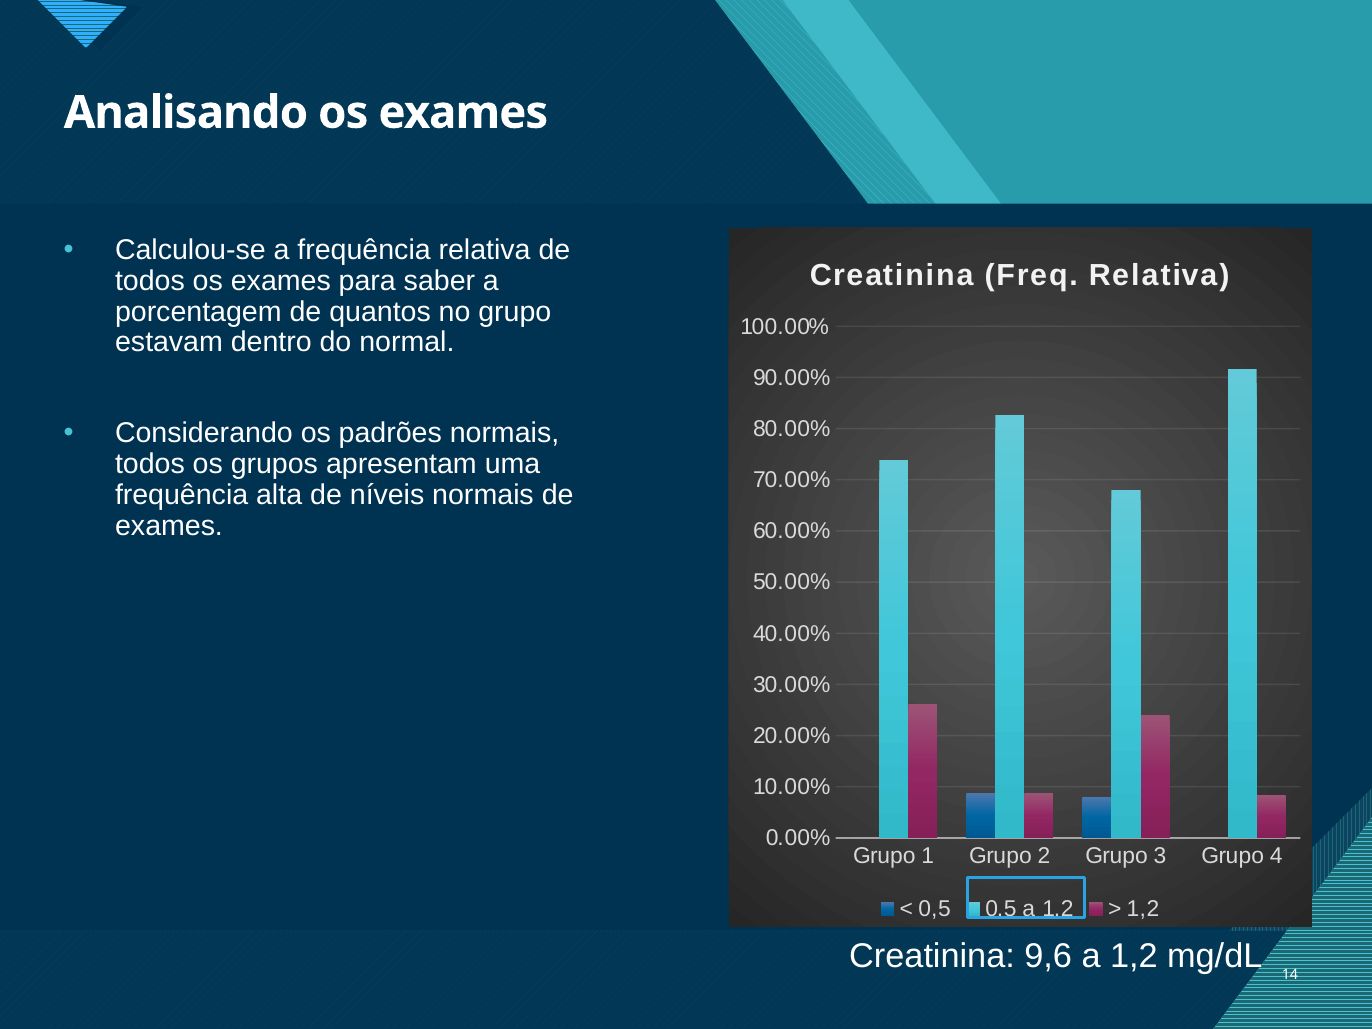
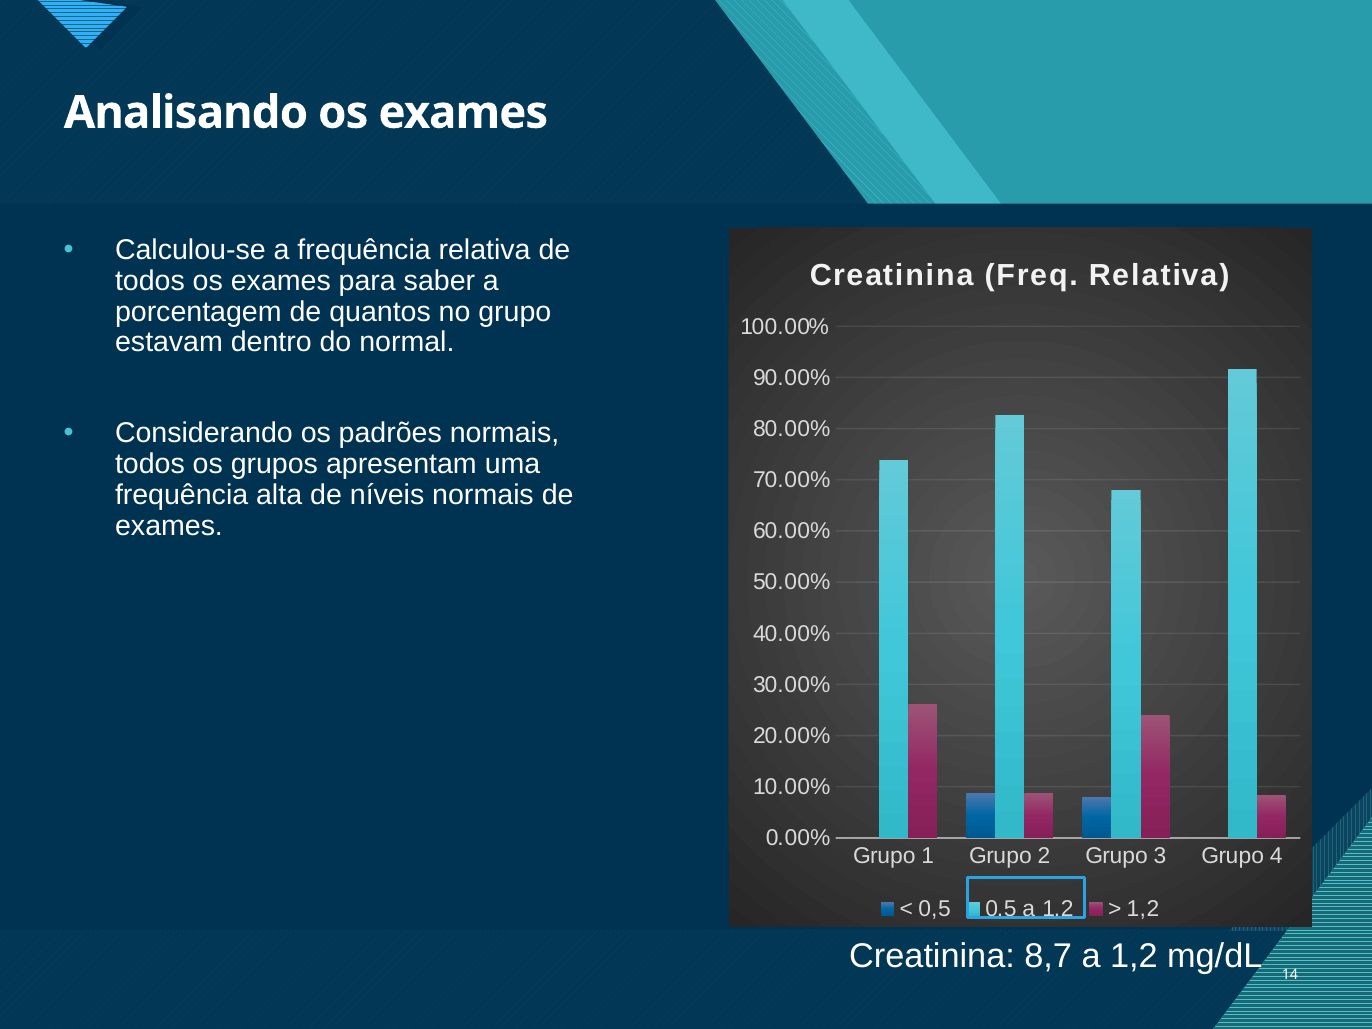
9,6: 9,6 -> 8,7
